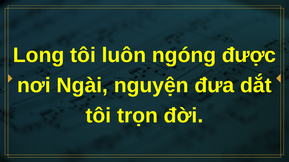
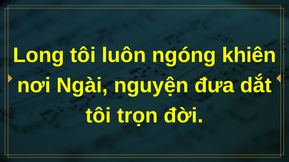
được: được -> khiên
